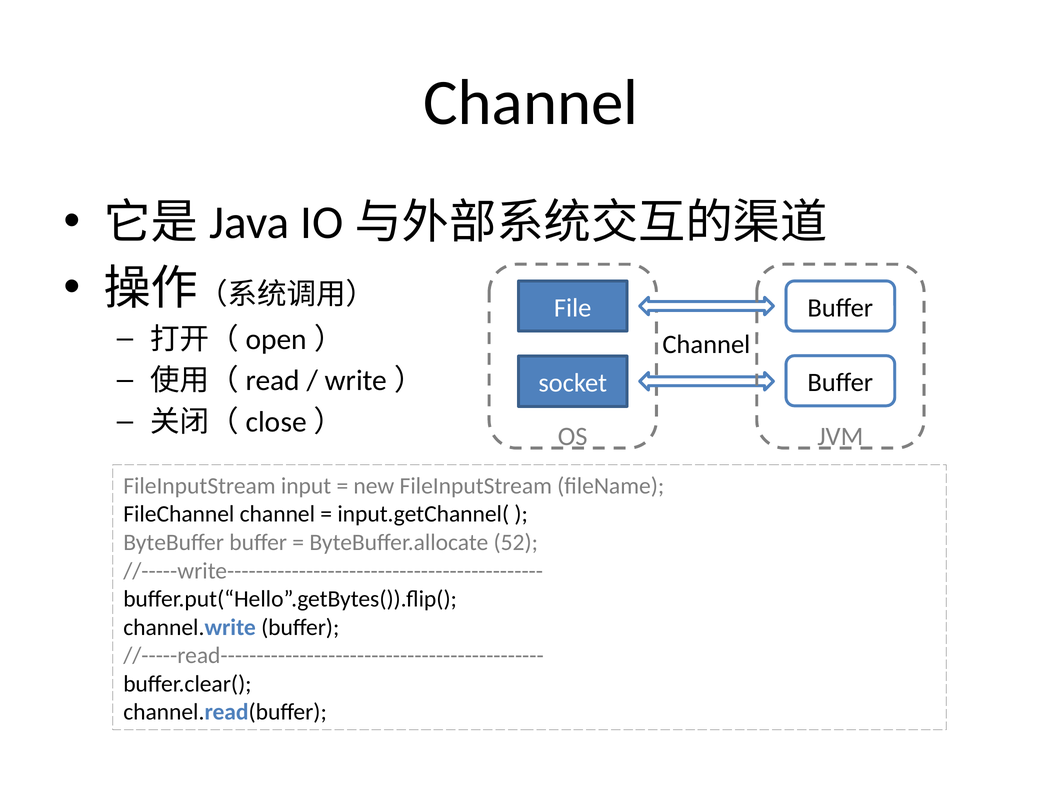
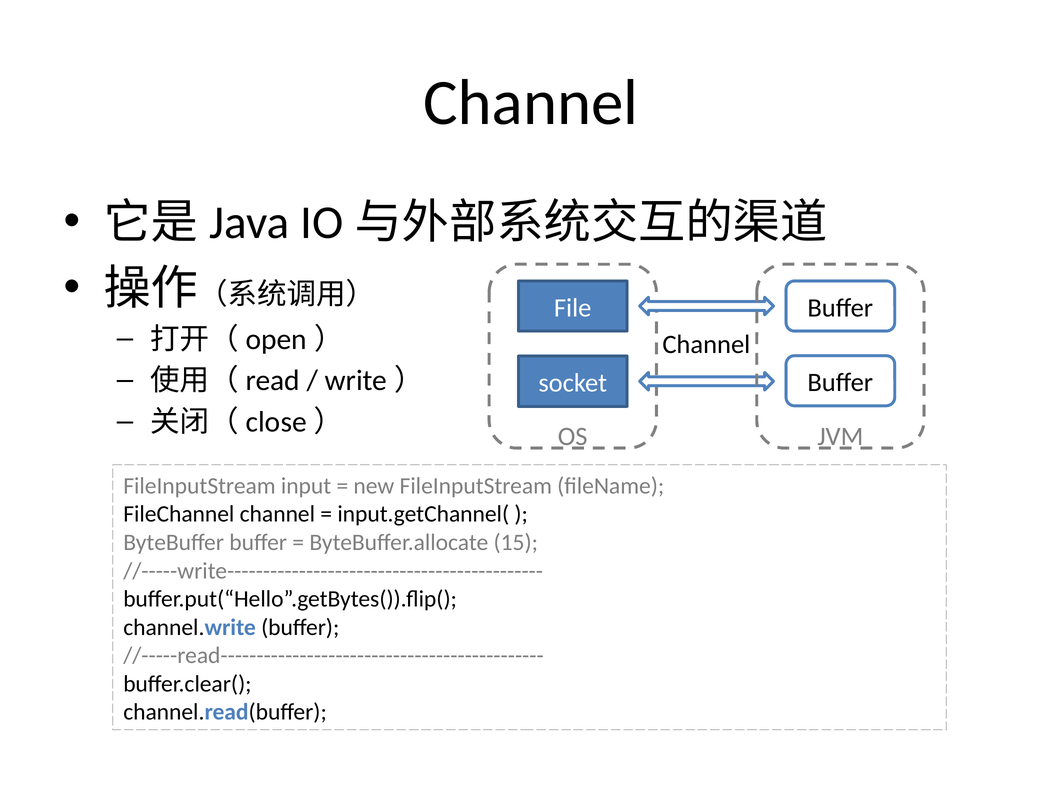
52: 52 -> 15
